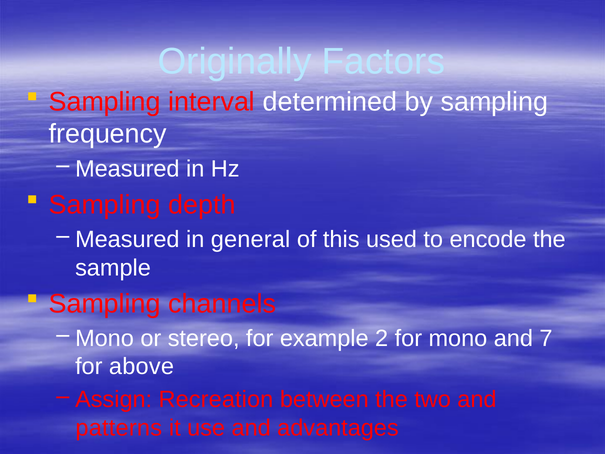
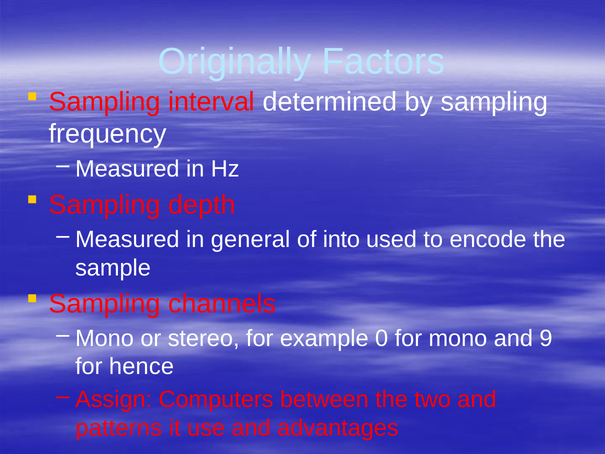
this: this -> into
2: 2 -> 0
7: 7 -> 9
above: above -> hence
Recreation: Recreation -> Computers
